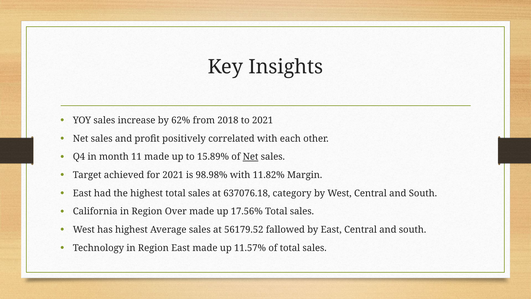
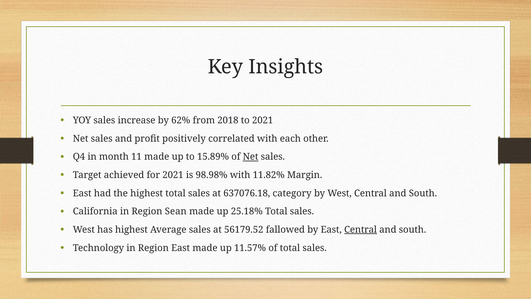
Over: Over -> Sean
17.56%: 17.56% -> 25.18%
Central at (361, 229) underline: none -> present
